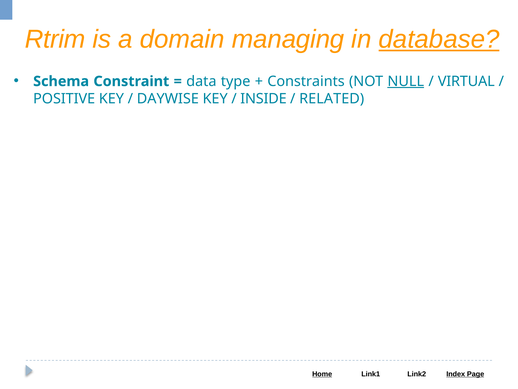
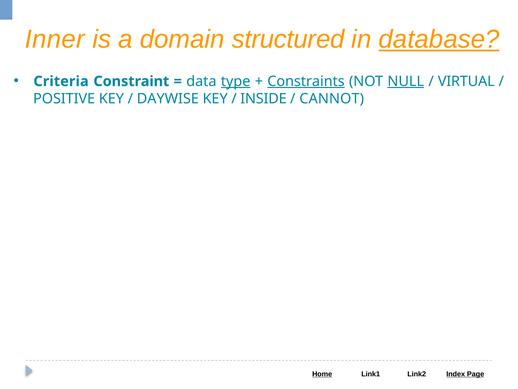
Rtrim: Rtrim -> Inner
managing: managing -> structured
Schema: Schema -> Criteria
type underline: none -> present
Constraints underline: none -> present
RELATED: RELATED -> CANNOT
